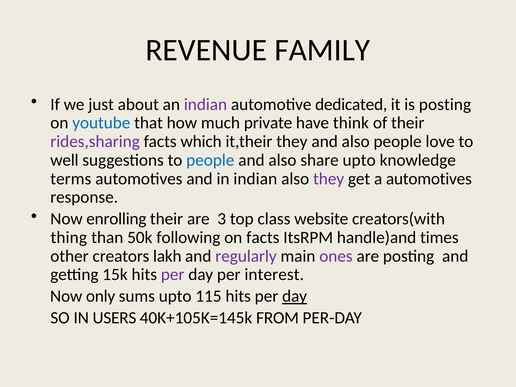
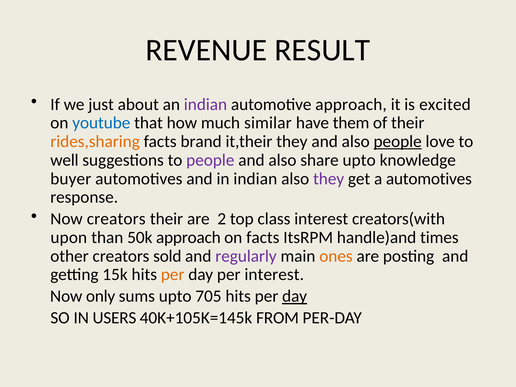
FAMILY: FAMILY -> RESULT
automotive dedicated: dedicated -> approach
is posting: posting -> excited
private: private -> similar
think: think -> them
rides,sharing colour: purple -> orange
which: which -> brand
people at (398, 142) underline: none -> present
people at (210, 160) colour: blue -> purple
terms: terms -> buyer
Now enrolling: enrolling -> creators
3: 3 -> 2
class website: website -> interest
thing: thing -> upon
50k following: following -> approach
lakh: lakh -> sold
ones colour: purple -> orange
per at (173, 275) colour: purple -> orange
115: 115 -> 705
